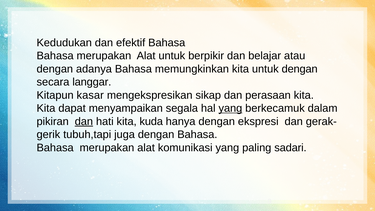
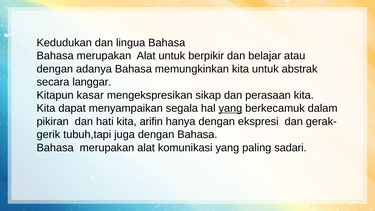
efektif: efektif -> lingua
untuk dengan: dengan -> abstrak
dan at (84, 121) underline: present -> none
kuda: kuda -> arifin
